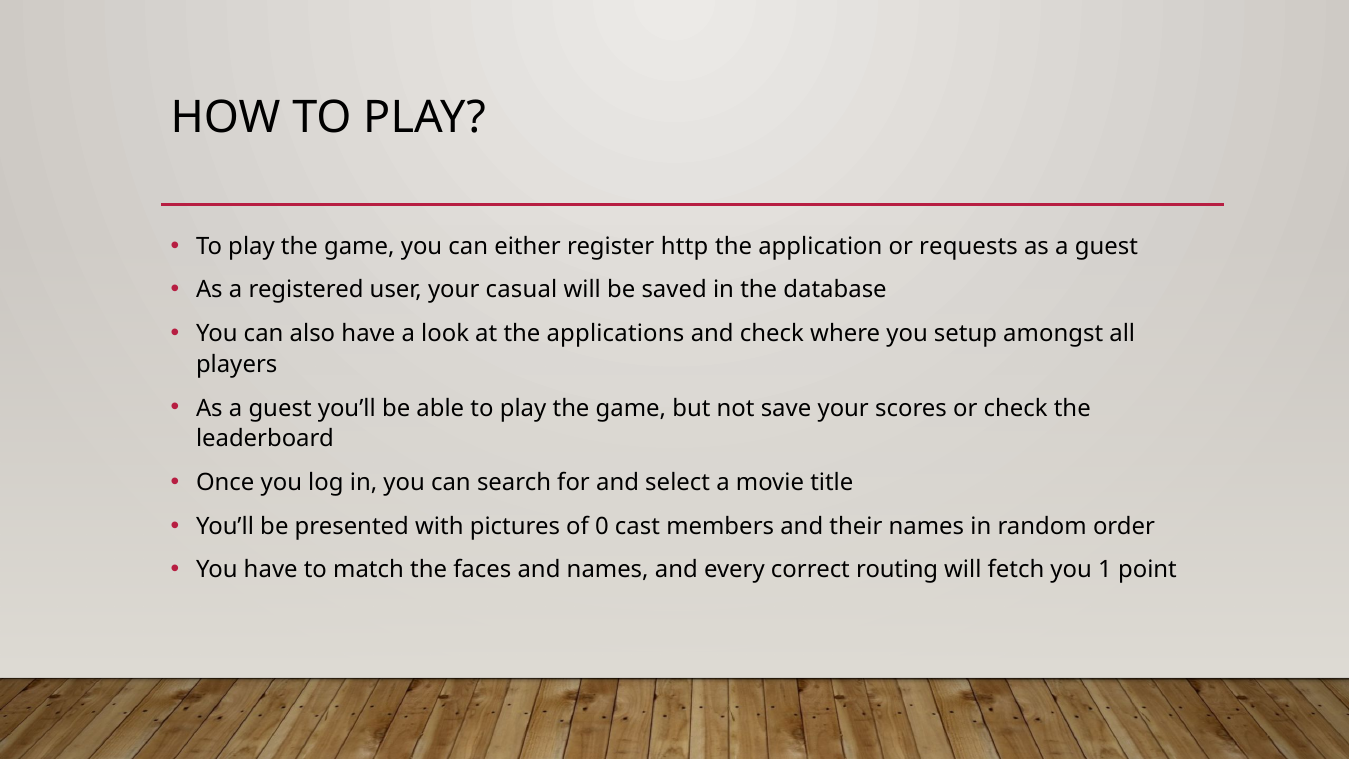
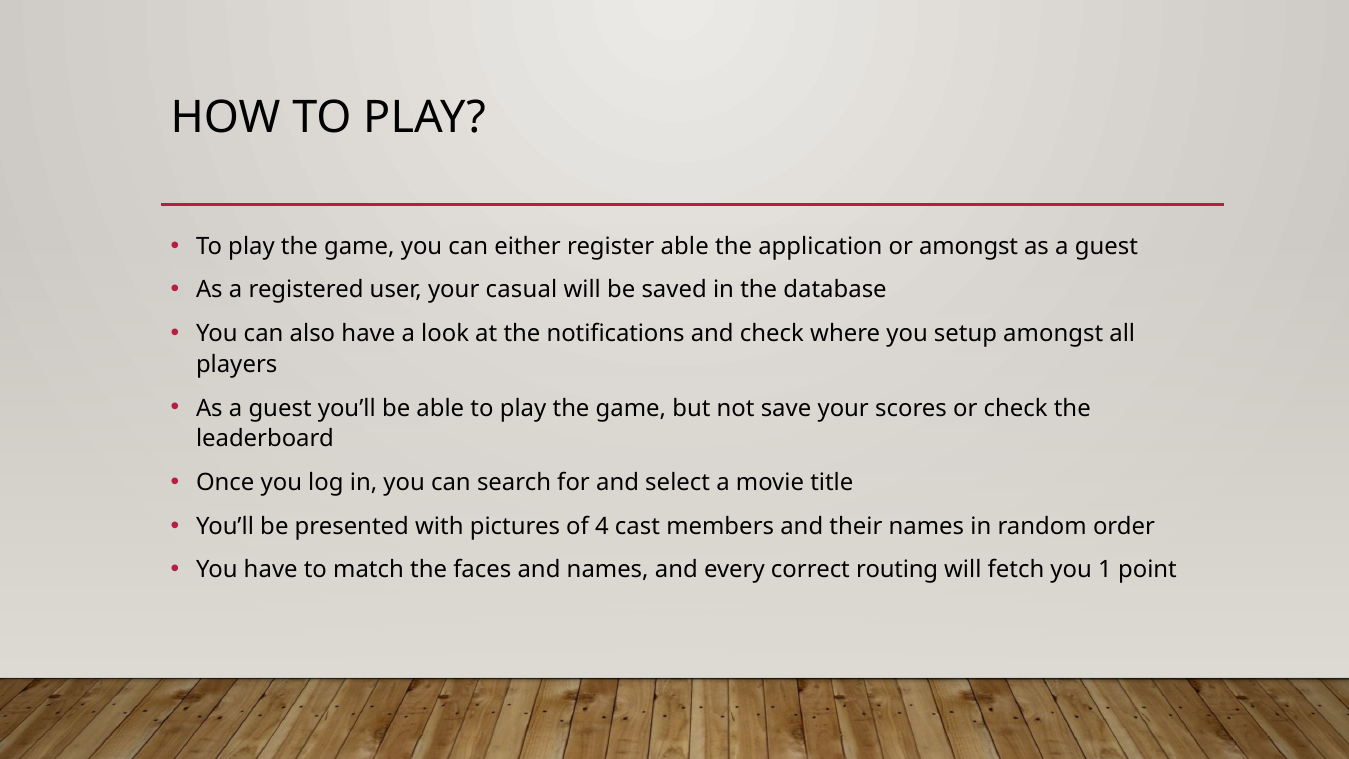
register http: http -> able
or requests: requests -> amongst
applications: applications -> notifications
0: 0 -> 4
